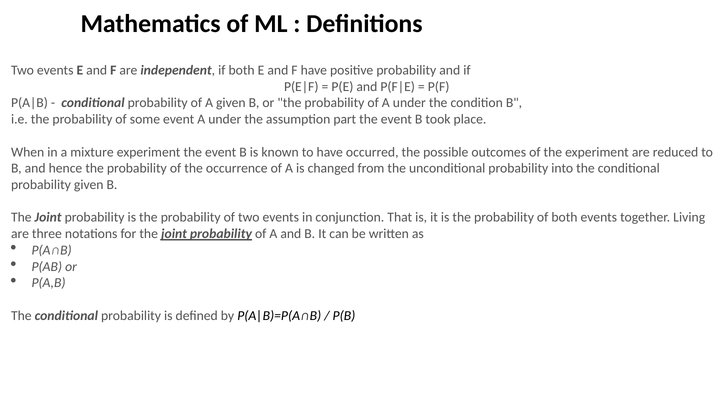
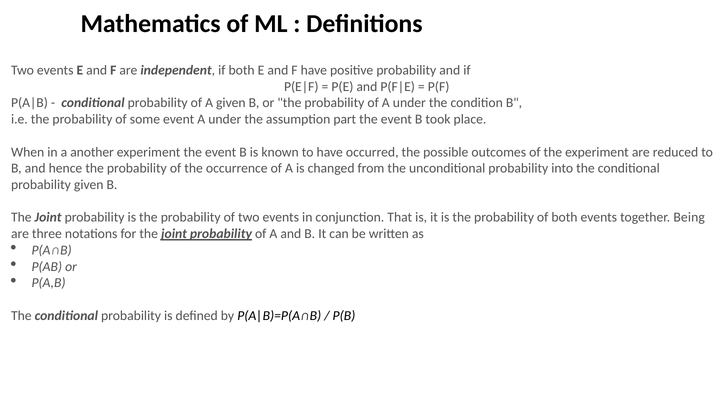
mixture: mixture -> another
Living: Living -> Being
